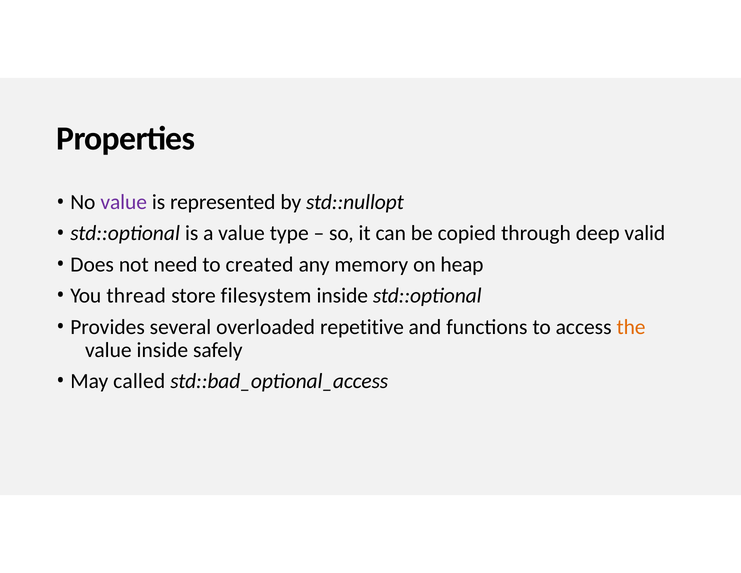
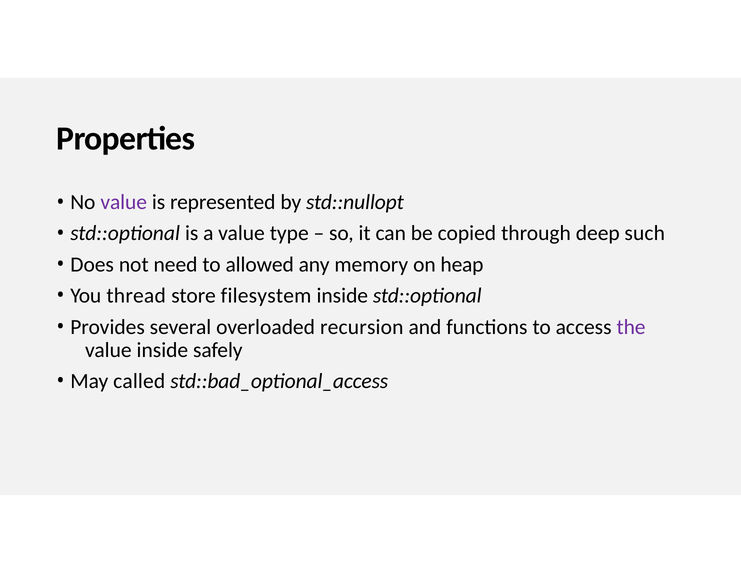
valid: valid -> such
created: created -> allowed
repetitive: repetitive -> recursion
the colour: orange -> purple
